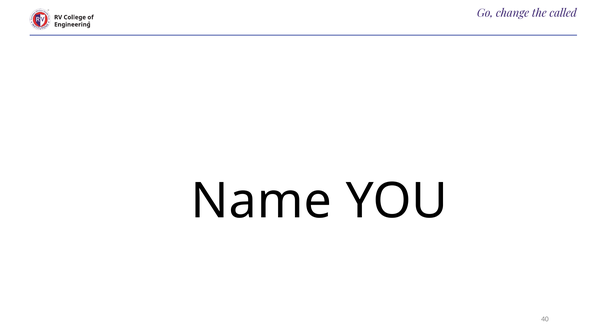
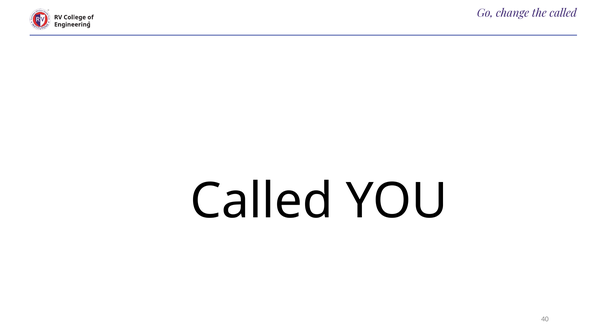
Name at (261, 201): Name -> Called
